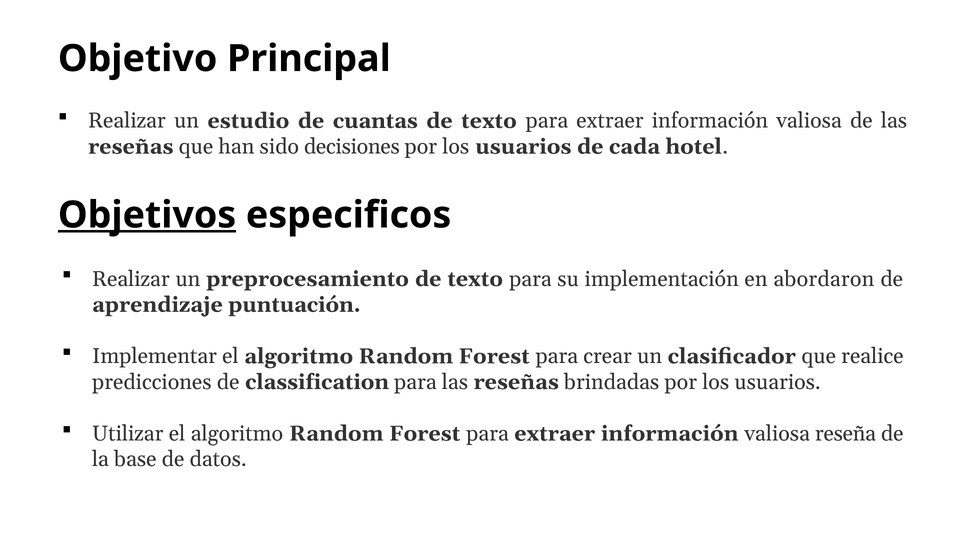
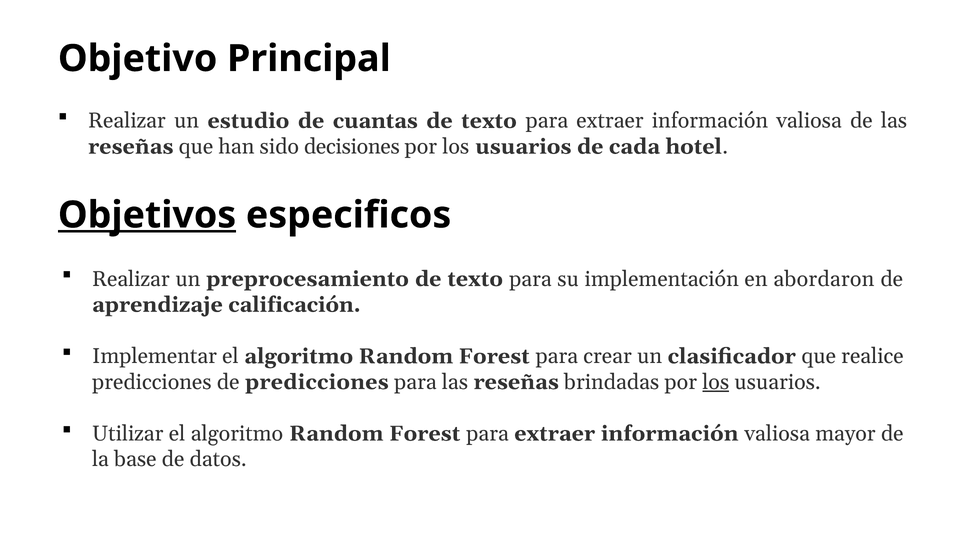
puntuación: puntuación -> calificación
de classification: classification -> predicciones
los at (716, 382) underline: none -> present
reseña: reseña -> mayor
